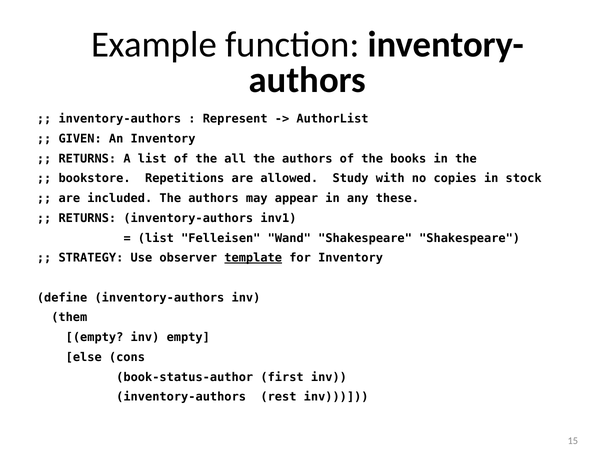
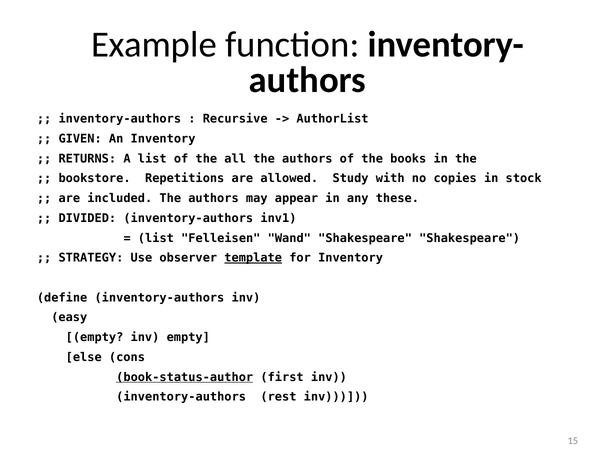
Represent: Represent -> Recursive
RETURNS at (87, 218): RETURNS -> DIVIDED
them: them -> easy
book-status-author underline: none -> present
